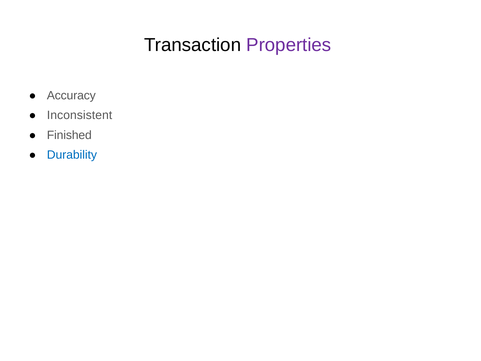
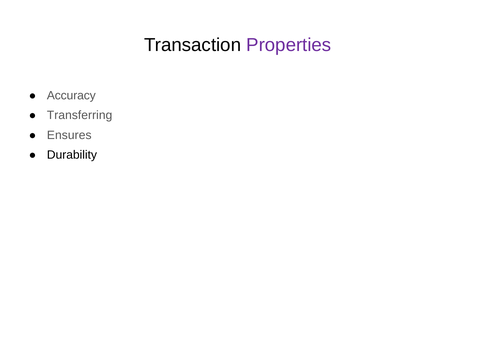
Inconsistent: Inconsistent -> Transferring
Finished: Finished -> Ensures
Durability colour: blue -> black
